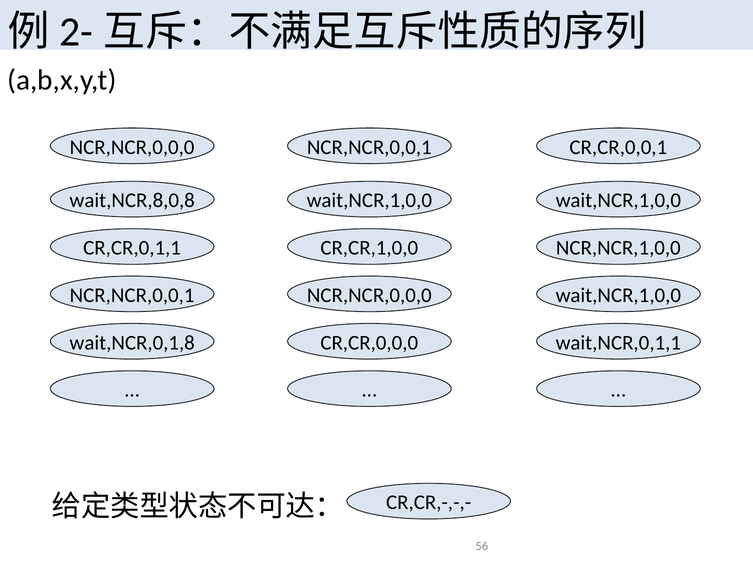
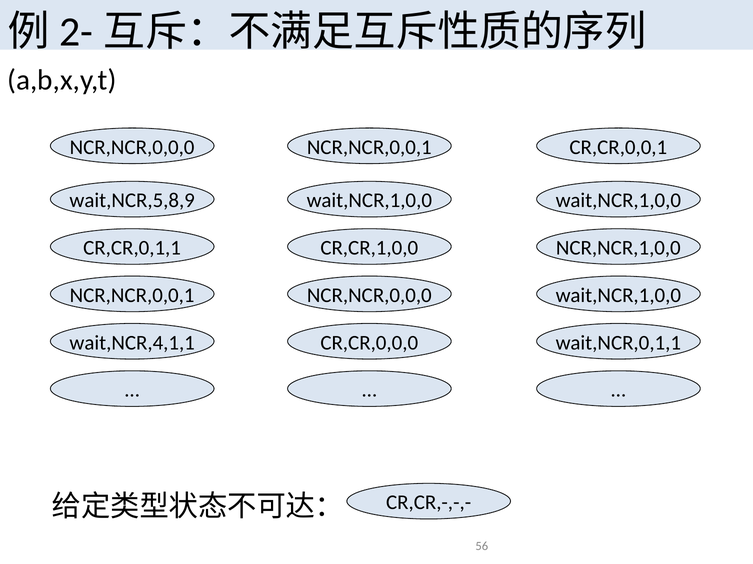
wait,NCR,8,0,8: wait,NCR,8,0,8 -> wait,NCR,5,8,9
wait,NCR,0,1,8: wait,NCR,0,1,8 -> wait,NCR,4,1,1
